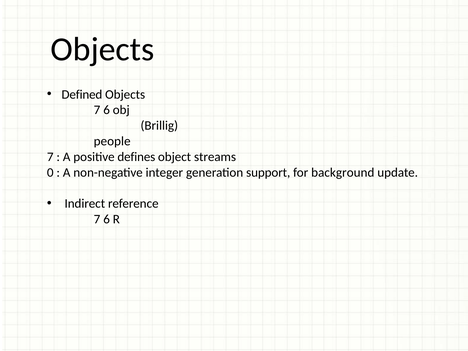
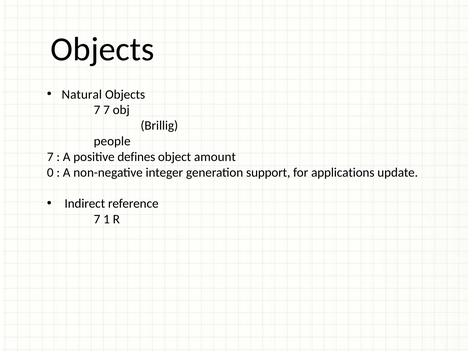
Defined: Defined -> Natural
6 at (107, 110): 6 -> 7
streams: streams -> amount
background: background -> applications
6 at (107, 219): 6 -> 1
